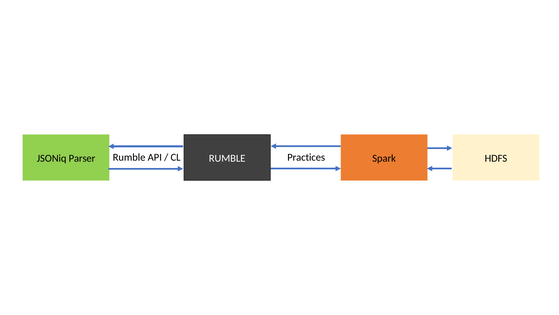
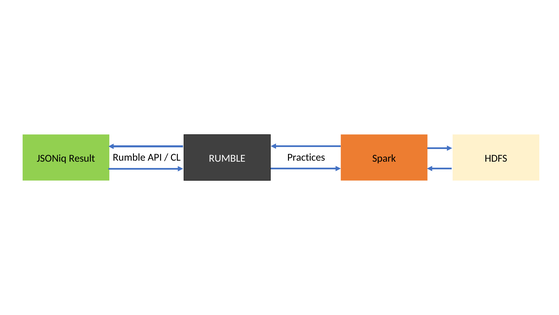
Parser: Parser -> Result
